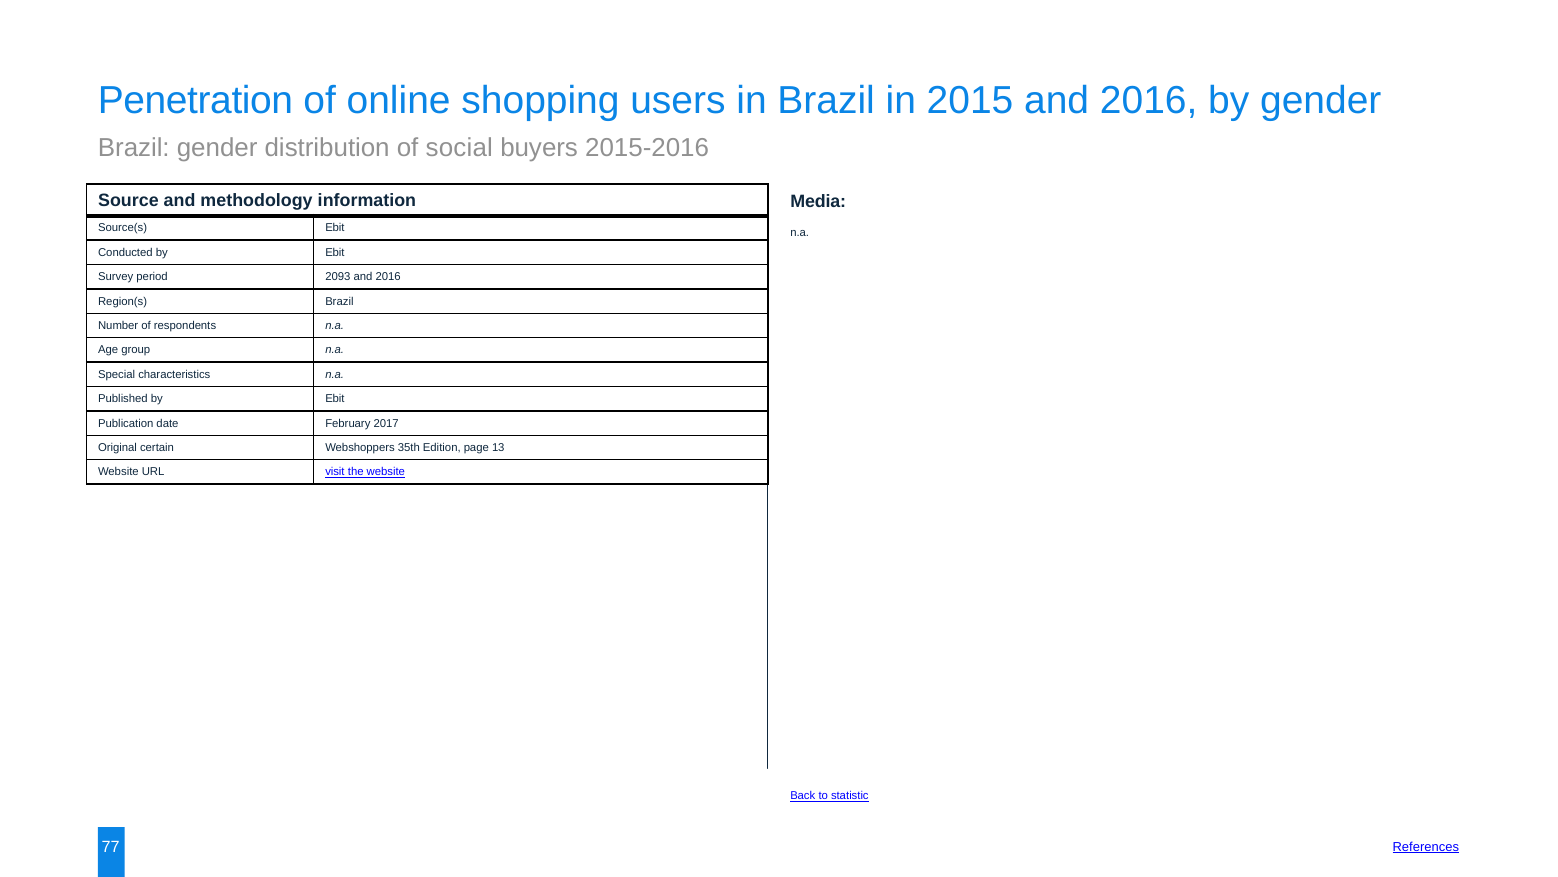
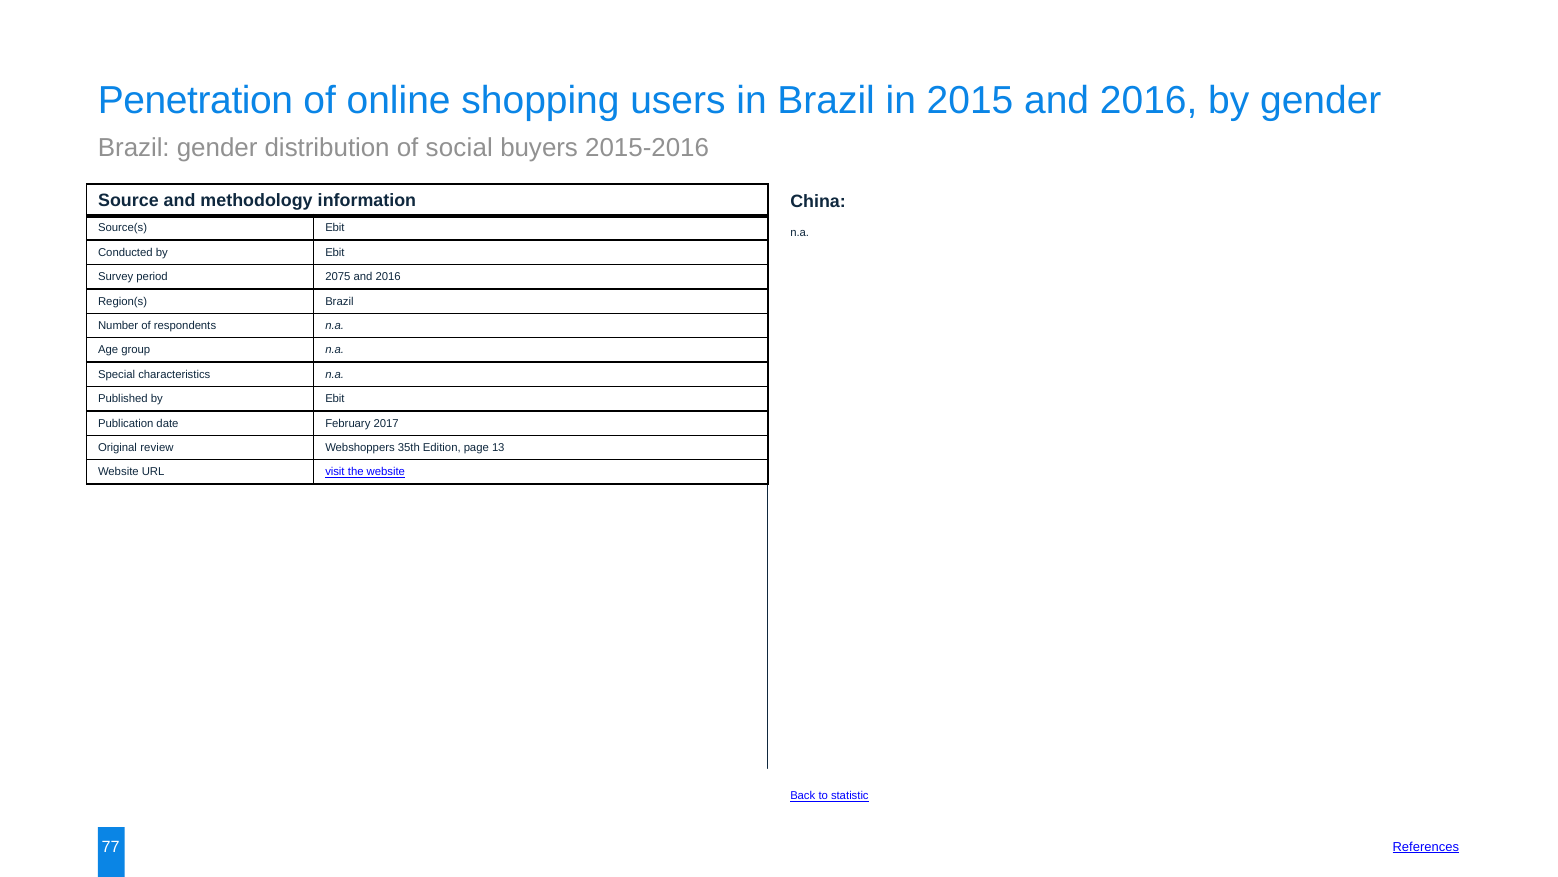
Media: Media -> China
2093: 2093 -> 2075
certain: certain -> review
